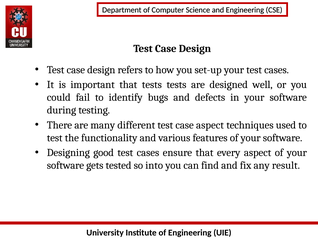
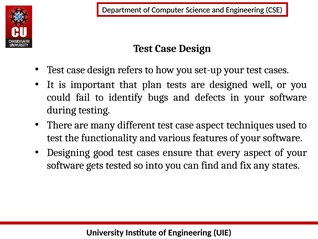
that tests: tests -> plan
result: result -> states
